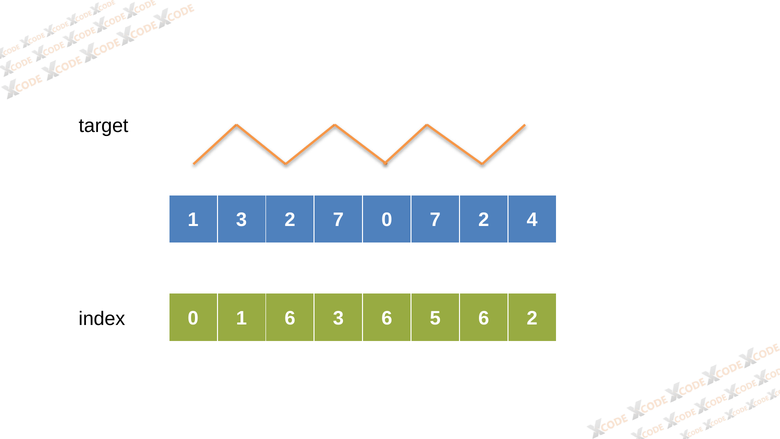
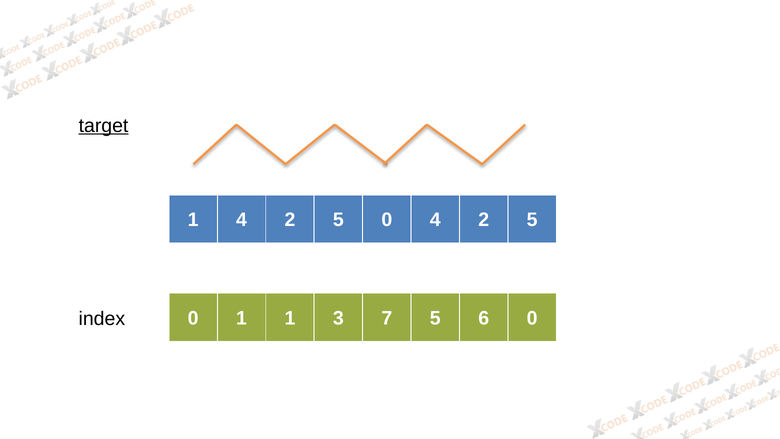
target underline: none -> present
1 3: 3 -> 4
7 at (338, 220): 7 -> 5
0 7: 7 -> 4
4 at (532, 220): 4 -> 5
1 6: 6 -> 1
3 6: 6 -> 7
6 2: 2 -> 0
